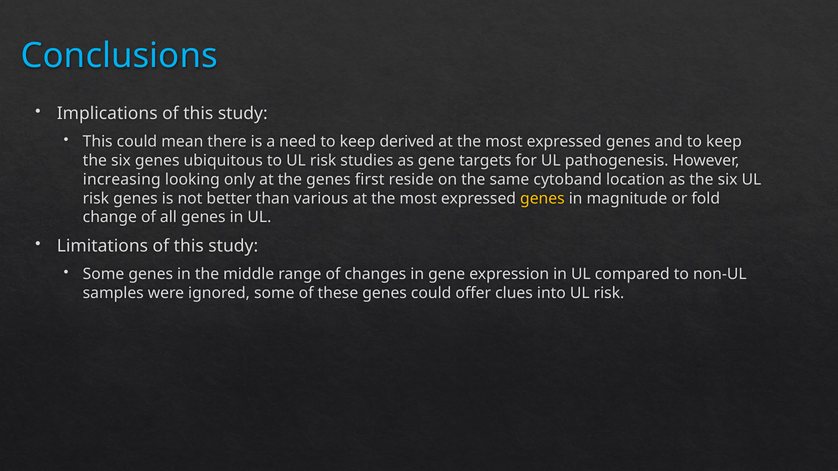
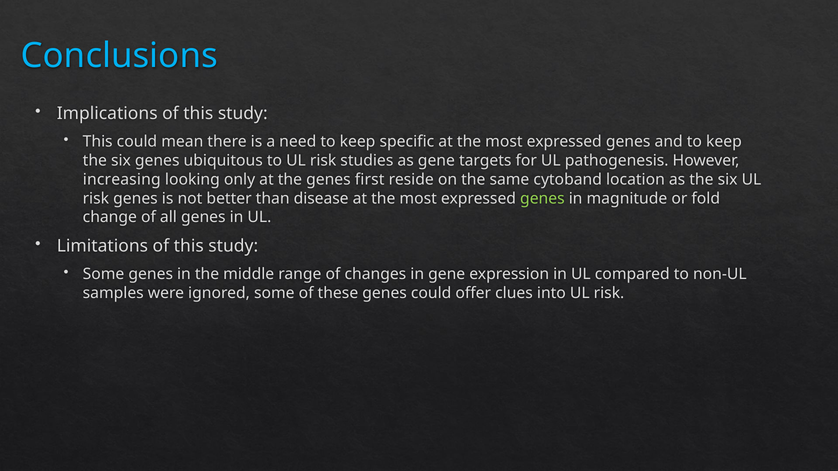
derived: derived -> specific
various: various -> disease
genes at (542, 198) colour: yellow -> light green
